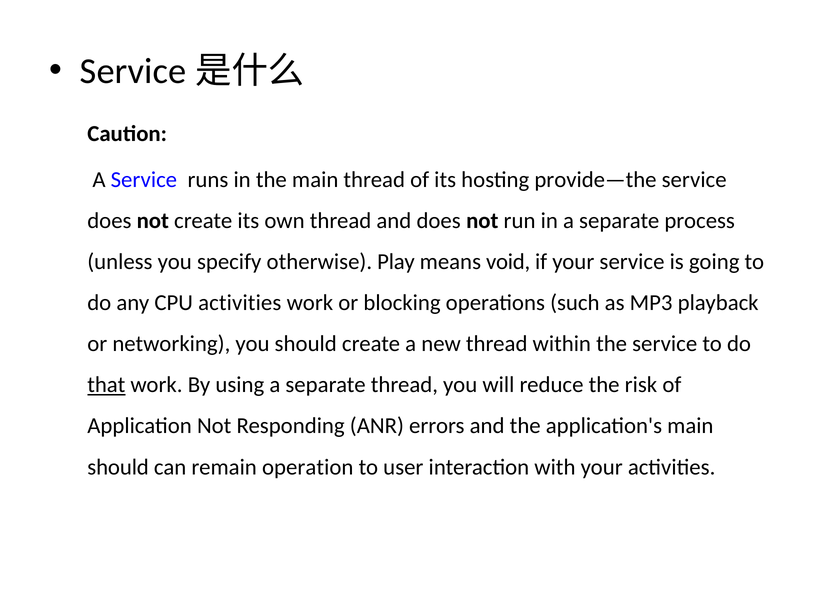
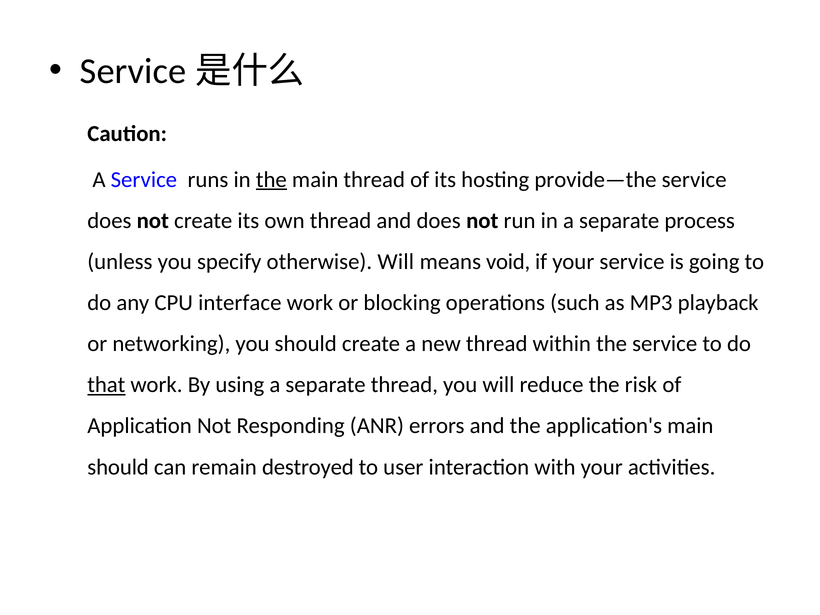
the at (271, 180) underline: none -> present
otherwise Play: Play -> Will
CPU activities: activities -> interface
operation: operation -> destroyed
